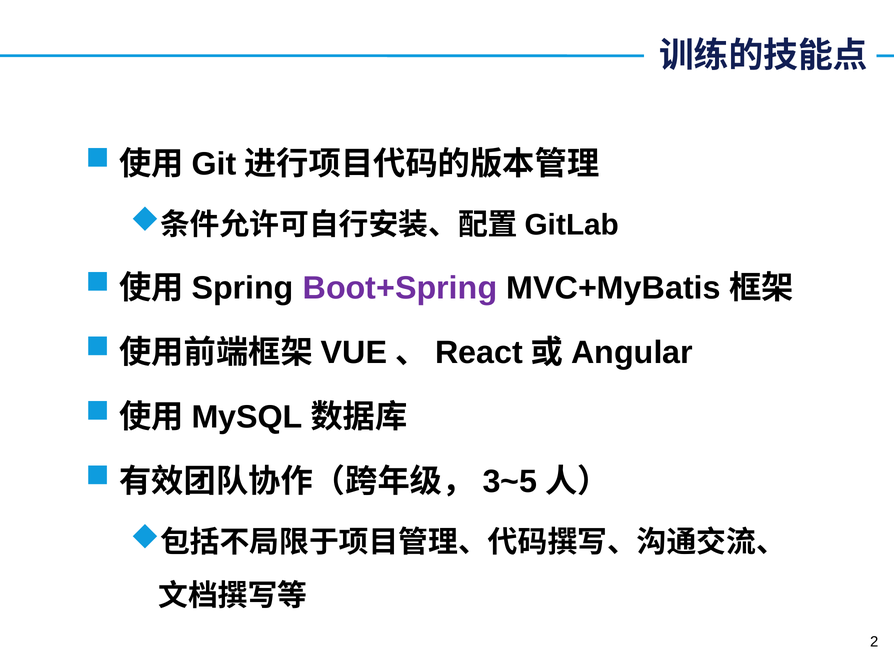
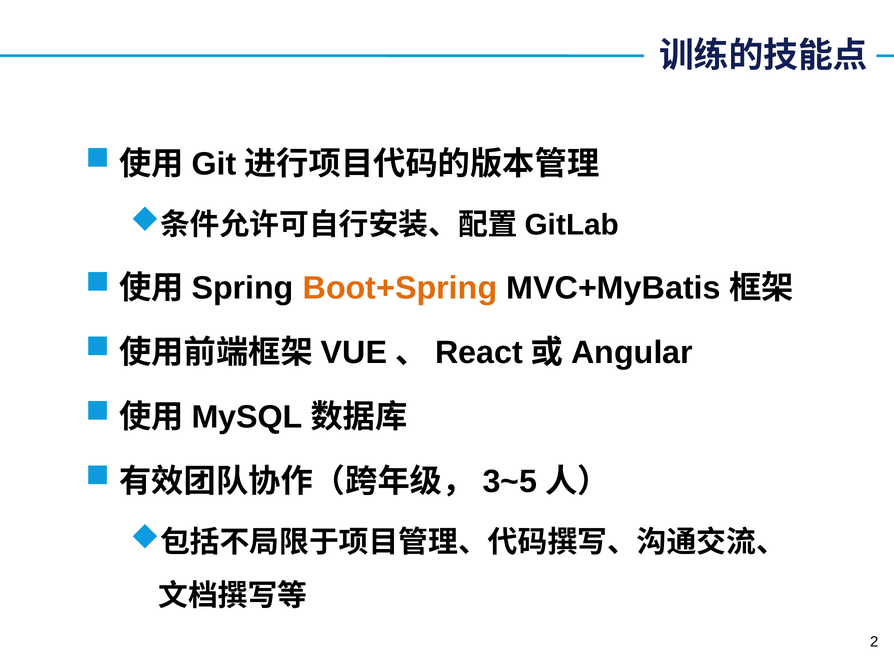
Boot+Spring colour: purple -> orange
